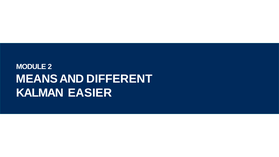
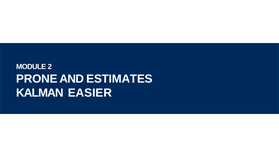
MEANS: MEANS -> PRONE
DIFFERENT: DIFFERENT -> ESTIMATES
